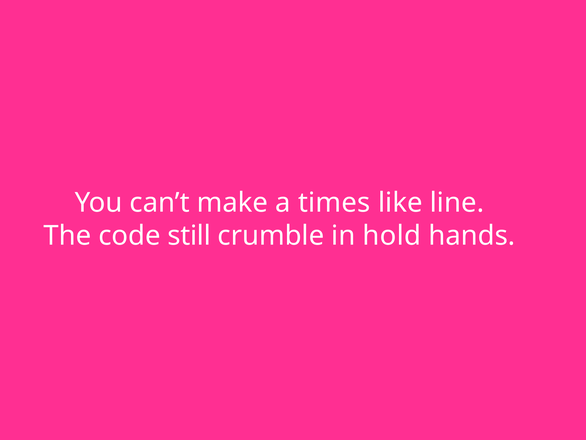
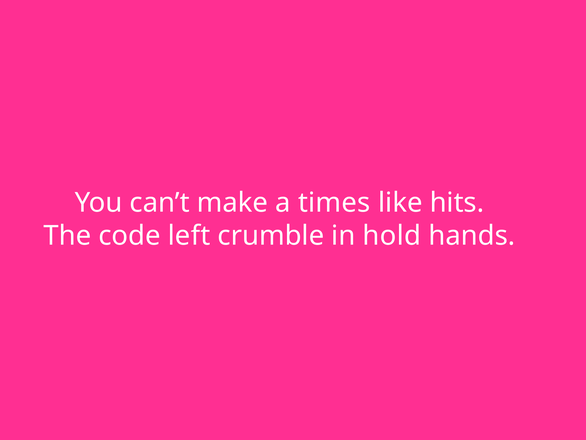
line: line -> hits
still: still -> left
